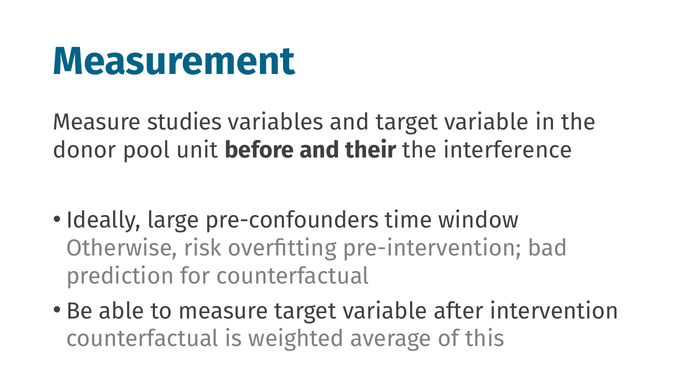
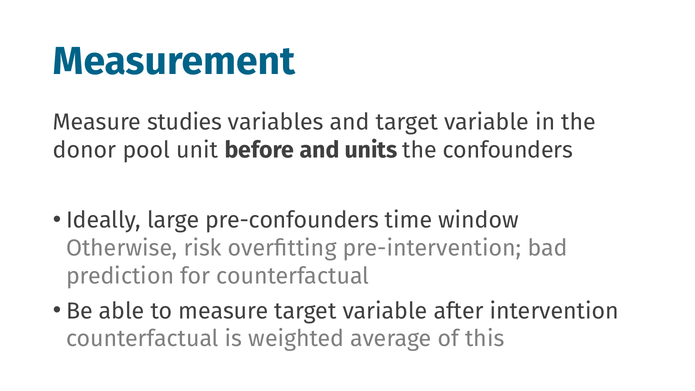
their: their -> units
interference: interference -> confounders
